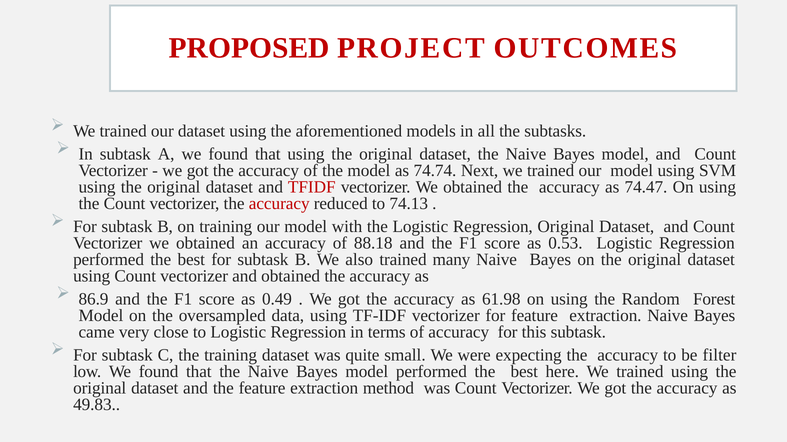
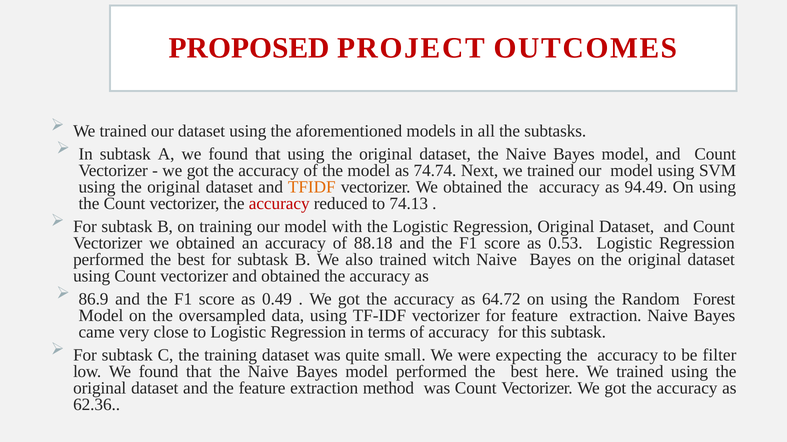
TFIDF colour: red -> orange
74.47: 74.47 -> 94.49
many: many -> witch
61.98: 61.98 -> 64.72
49.83: 49.83 -> 62.36
